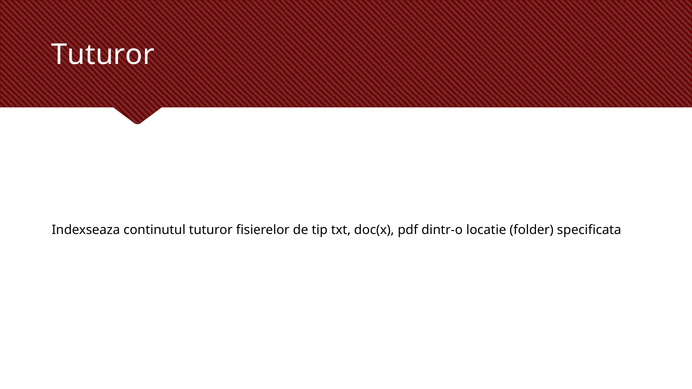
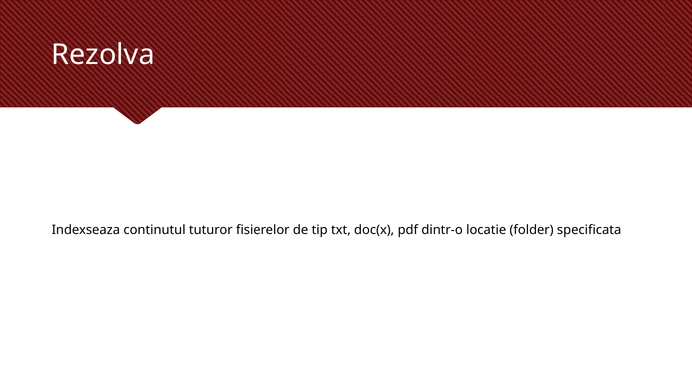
Tuturor at (103, 55): Tuturor -> Rezolva
